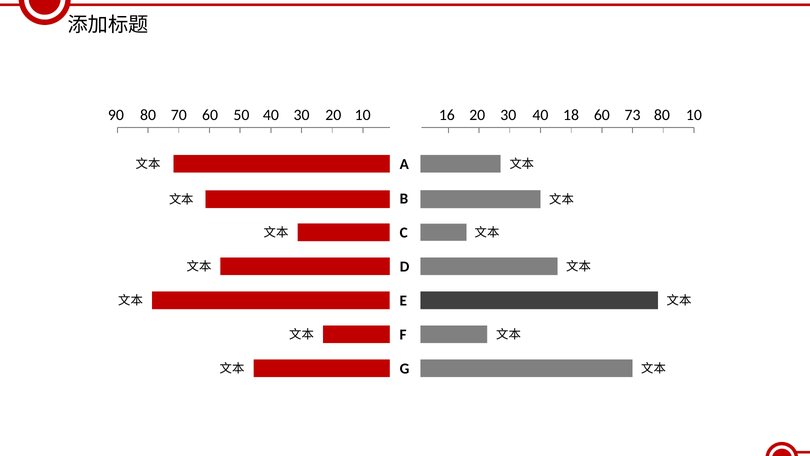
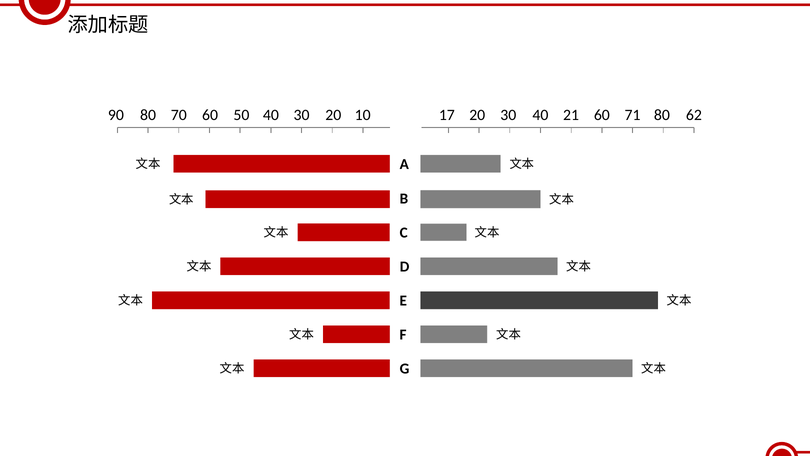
16: 16 -> 17
18: 18 -> 21
73: 73 -> 71
80 10: 10 -> 62
